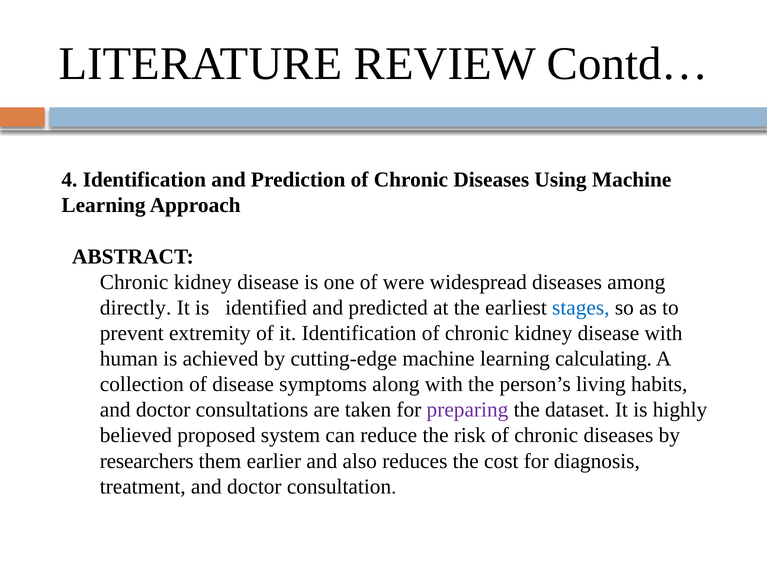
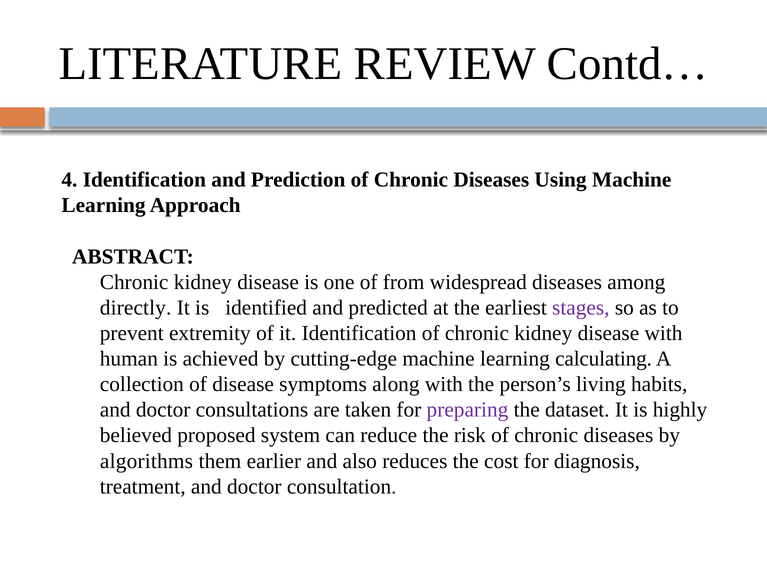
were: were -> from
stages colour: blue -> purple
researchers: researchers -> algorithms
